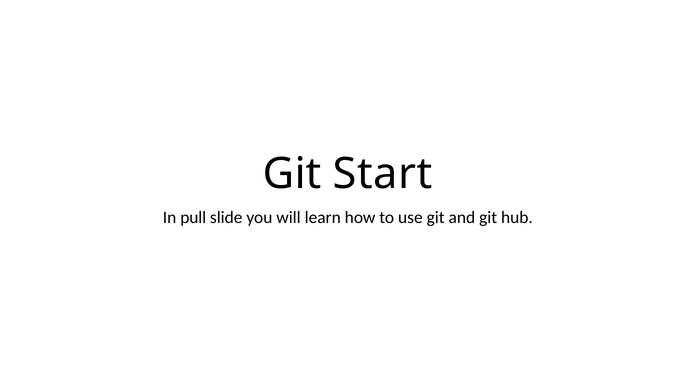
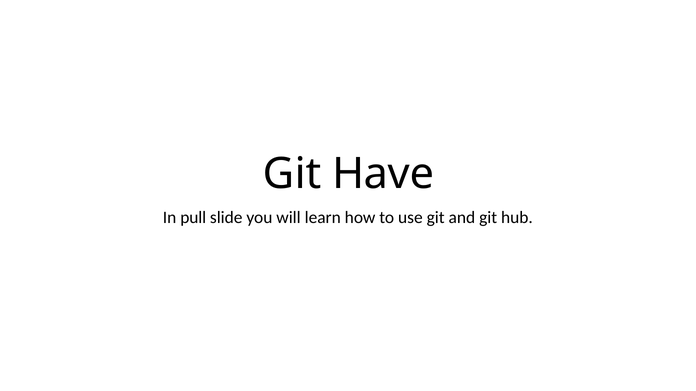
Start: Start -> Have
